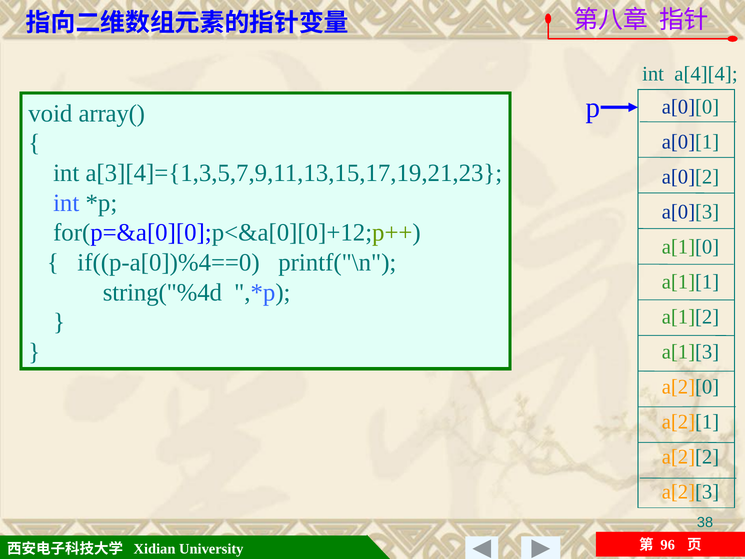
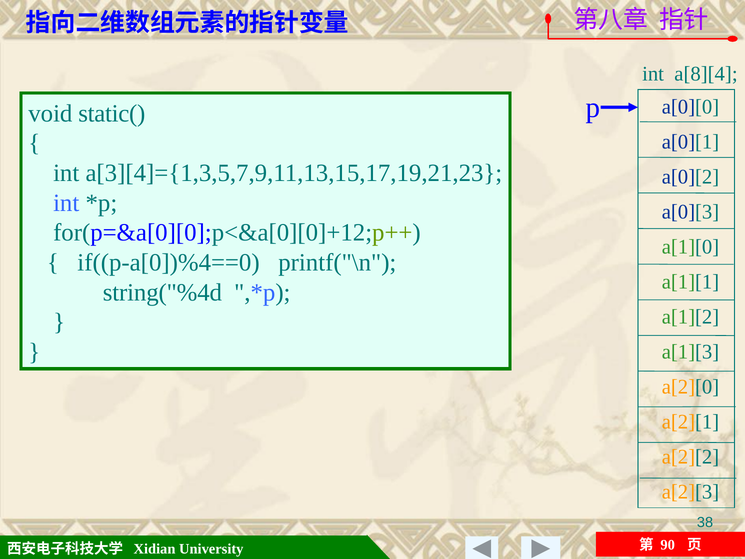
a[4][4: a[4][4 -> a[8][4
array(: array( -> static(
96: 96 -> 90
